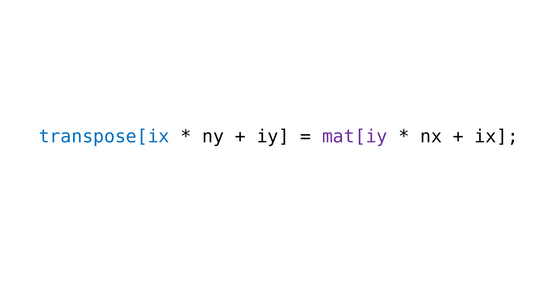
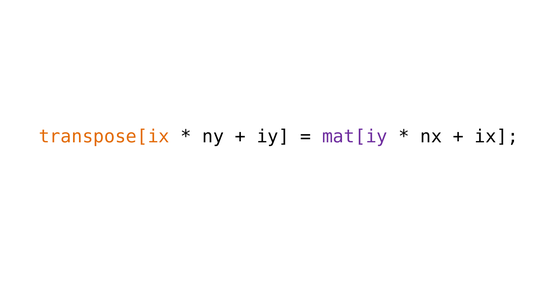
transpose[ix colour: blue -> orange
